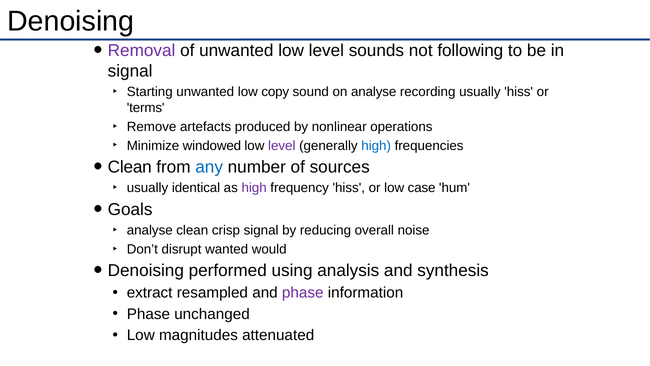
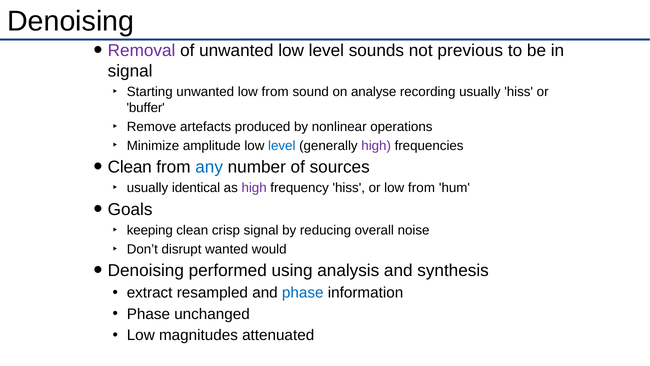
following: following -> previous
unwanted low copy: copy -> from
terms: terms -> buffer
windowed: windowed -> amplitude
level at (282, 146) colour: purple -> blue
high at (376, 146) colour: blue -> purple
or low case: case -> from
analyse at (150, 230): analyse -> keeping
phase at (303, 293) colour: purple -> blue
